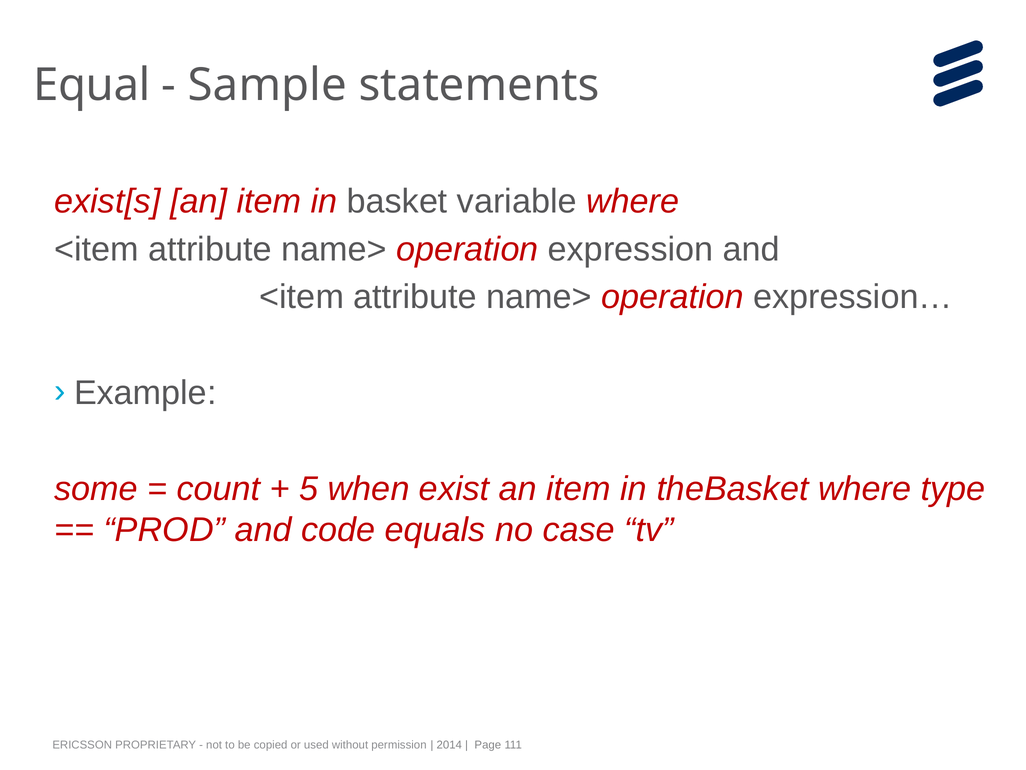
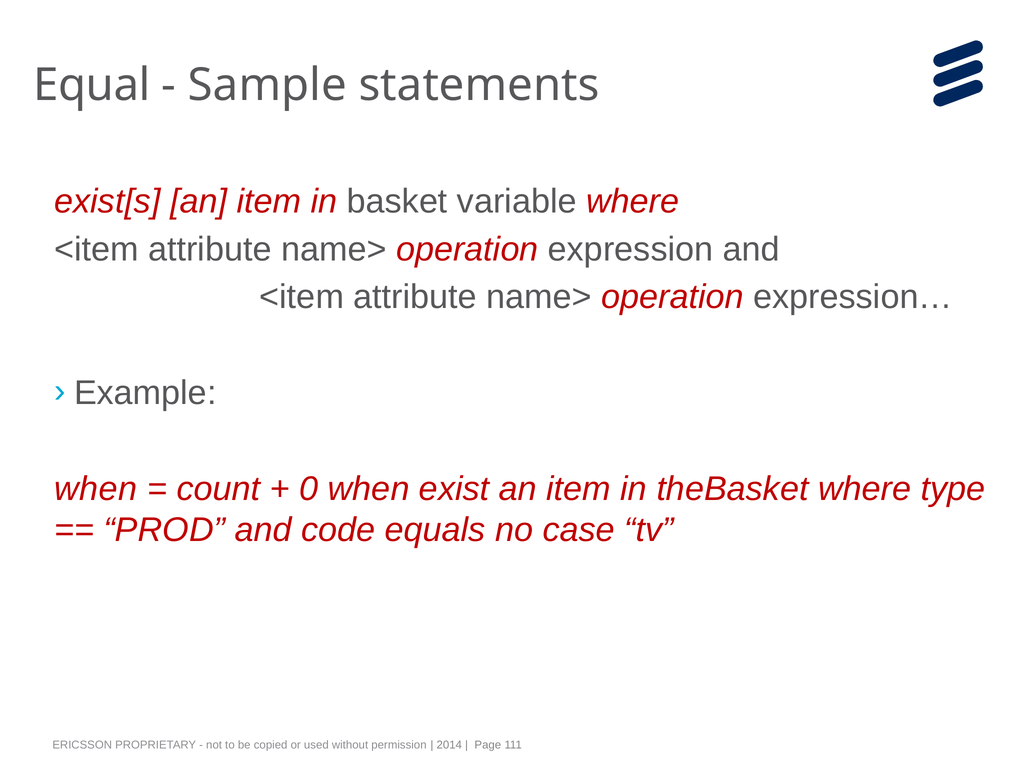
some at (96, 488): some -> when
5: 5 -> 0
